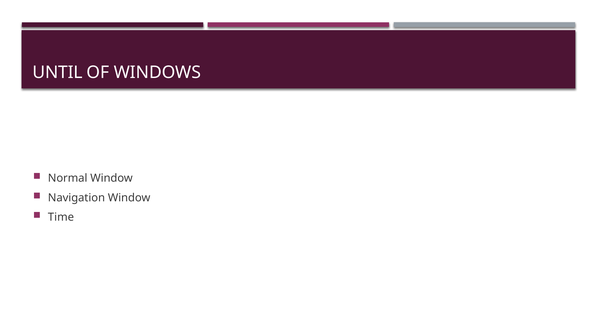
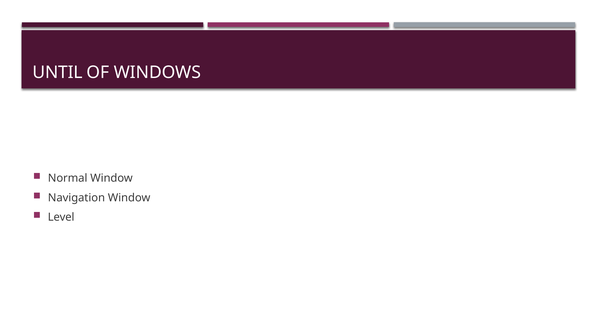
Time: Time -> Level
